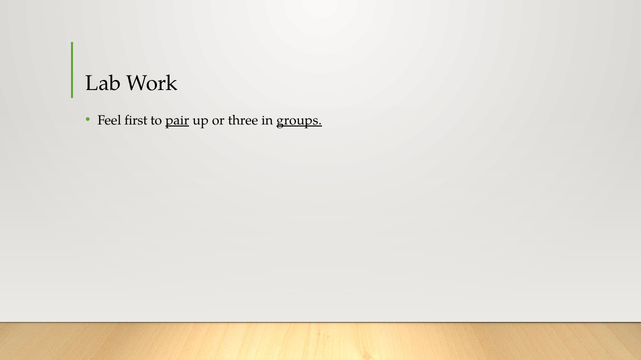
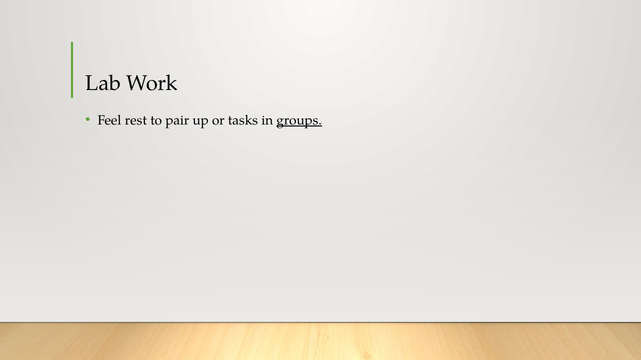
first: first -> rest
pair underline: present -> none
three: three -> tasks
